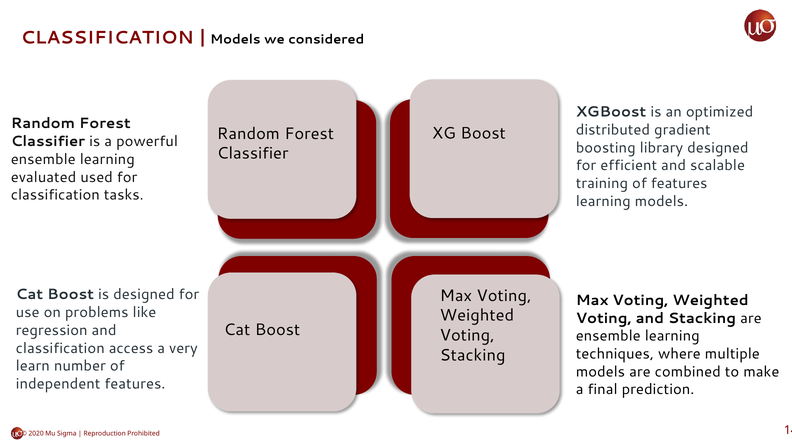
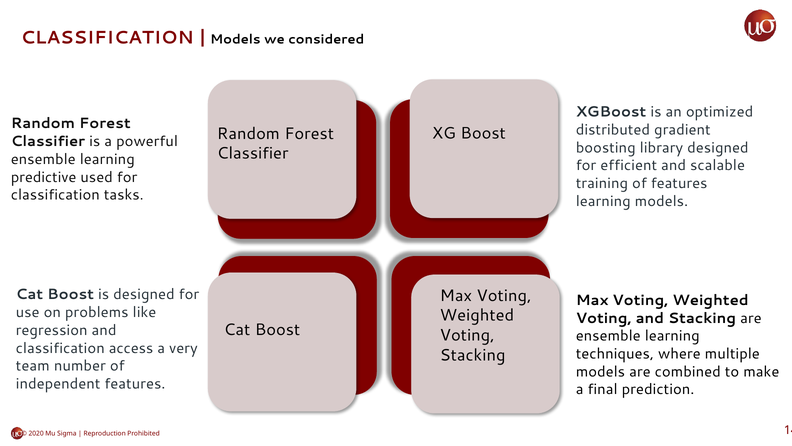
evaluated: evaluated -> predictive
learn: learn -> team
